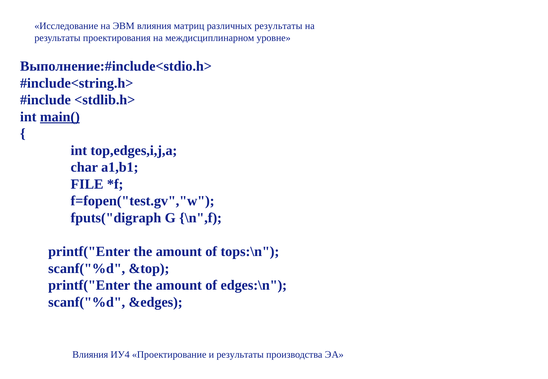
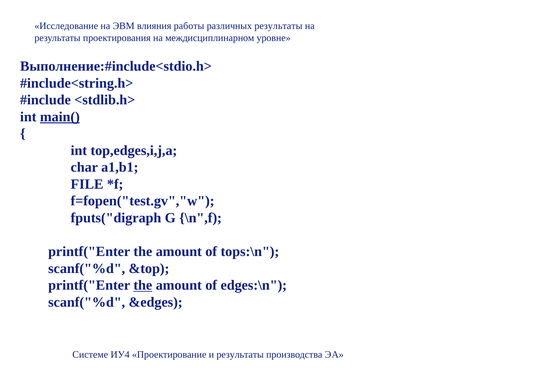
матриц: матриц -> работы
the at (143, 285) underline: none -> present
Влияния at (90, 355): Влияния -> Системе
